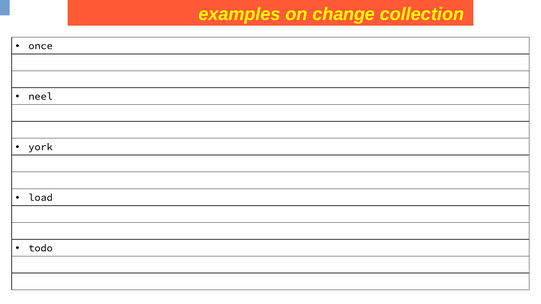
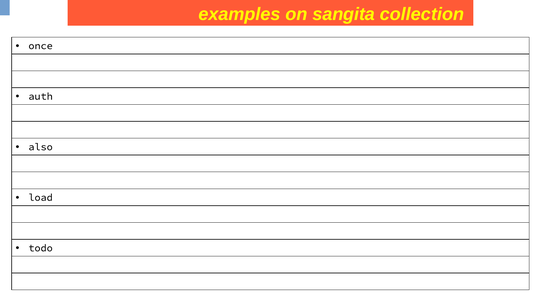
change: change -> sangita
neel: neel -> auth
york: york -> also
